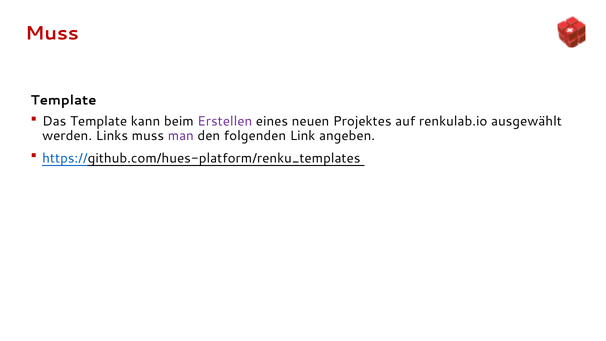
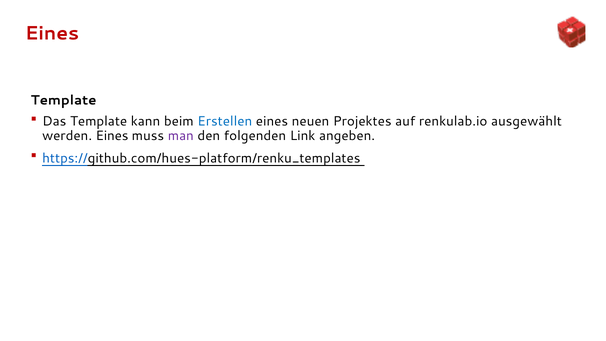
Muss at (52, 33): Muss -> Eines
Erstellen colour: purple -> blue
werden Links: Links -> Eines
